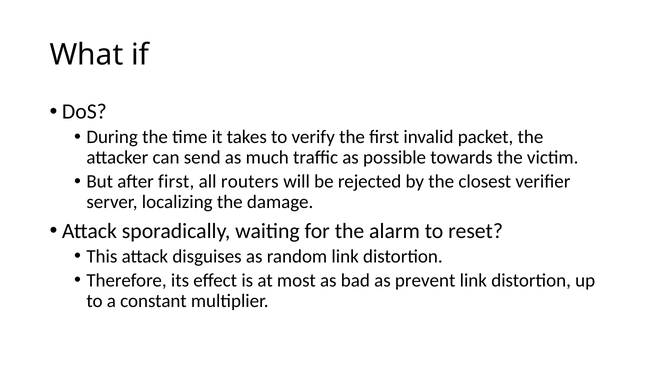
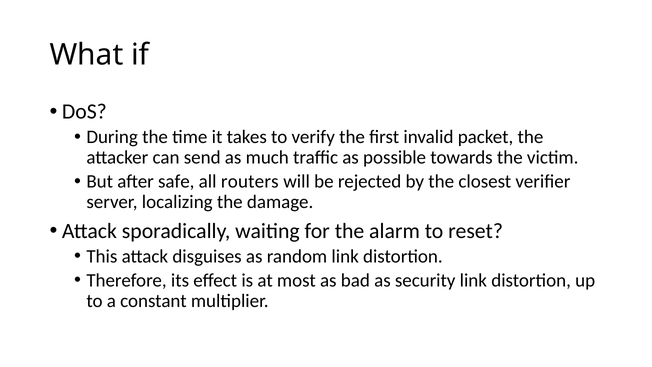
after first: first -> safe
prevent: prevent -> security
